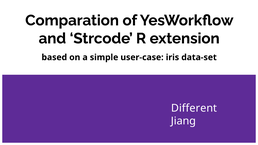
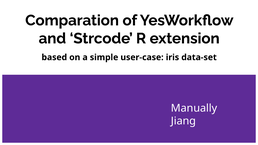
Different: Different -> Manually
